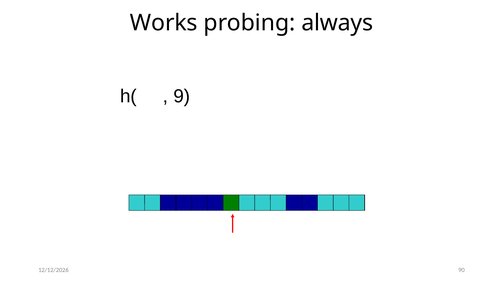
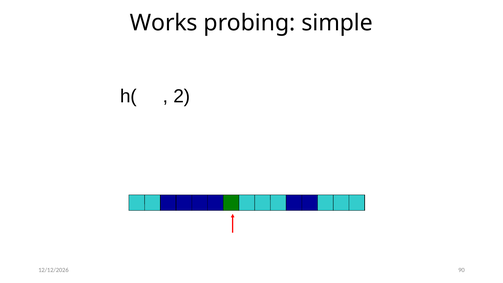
always: always -> simple
9: 9 -> 2
